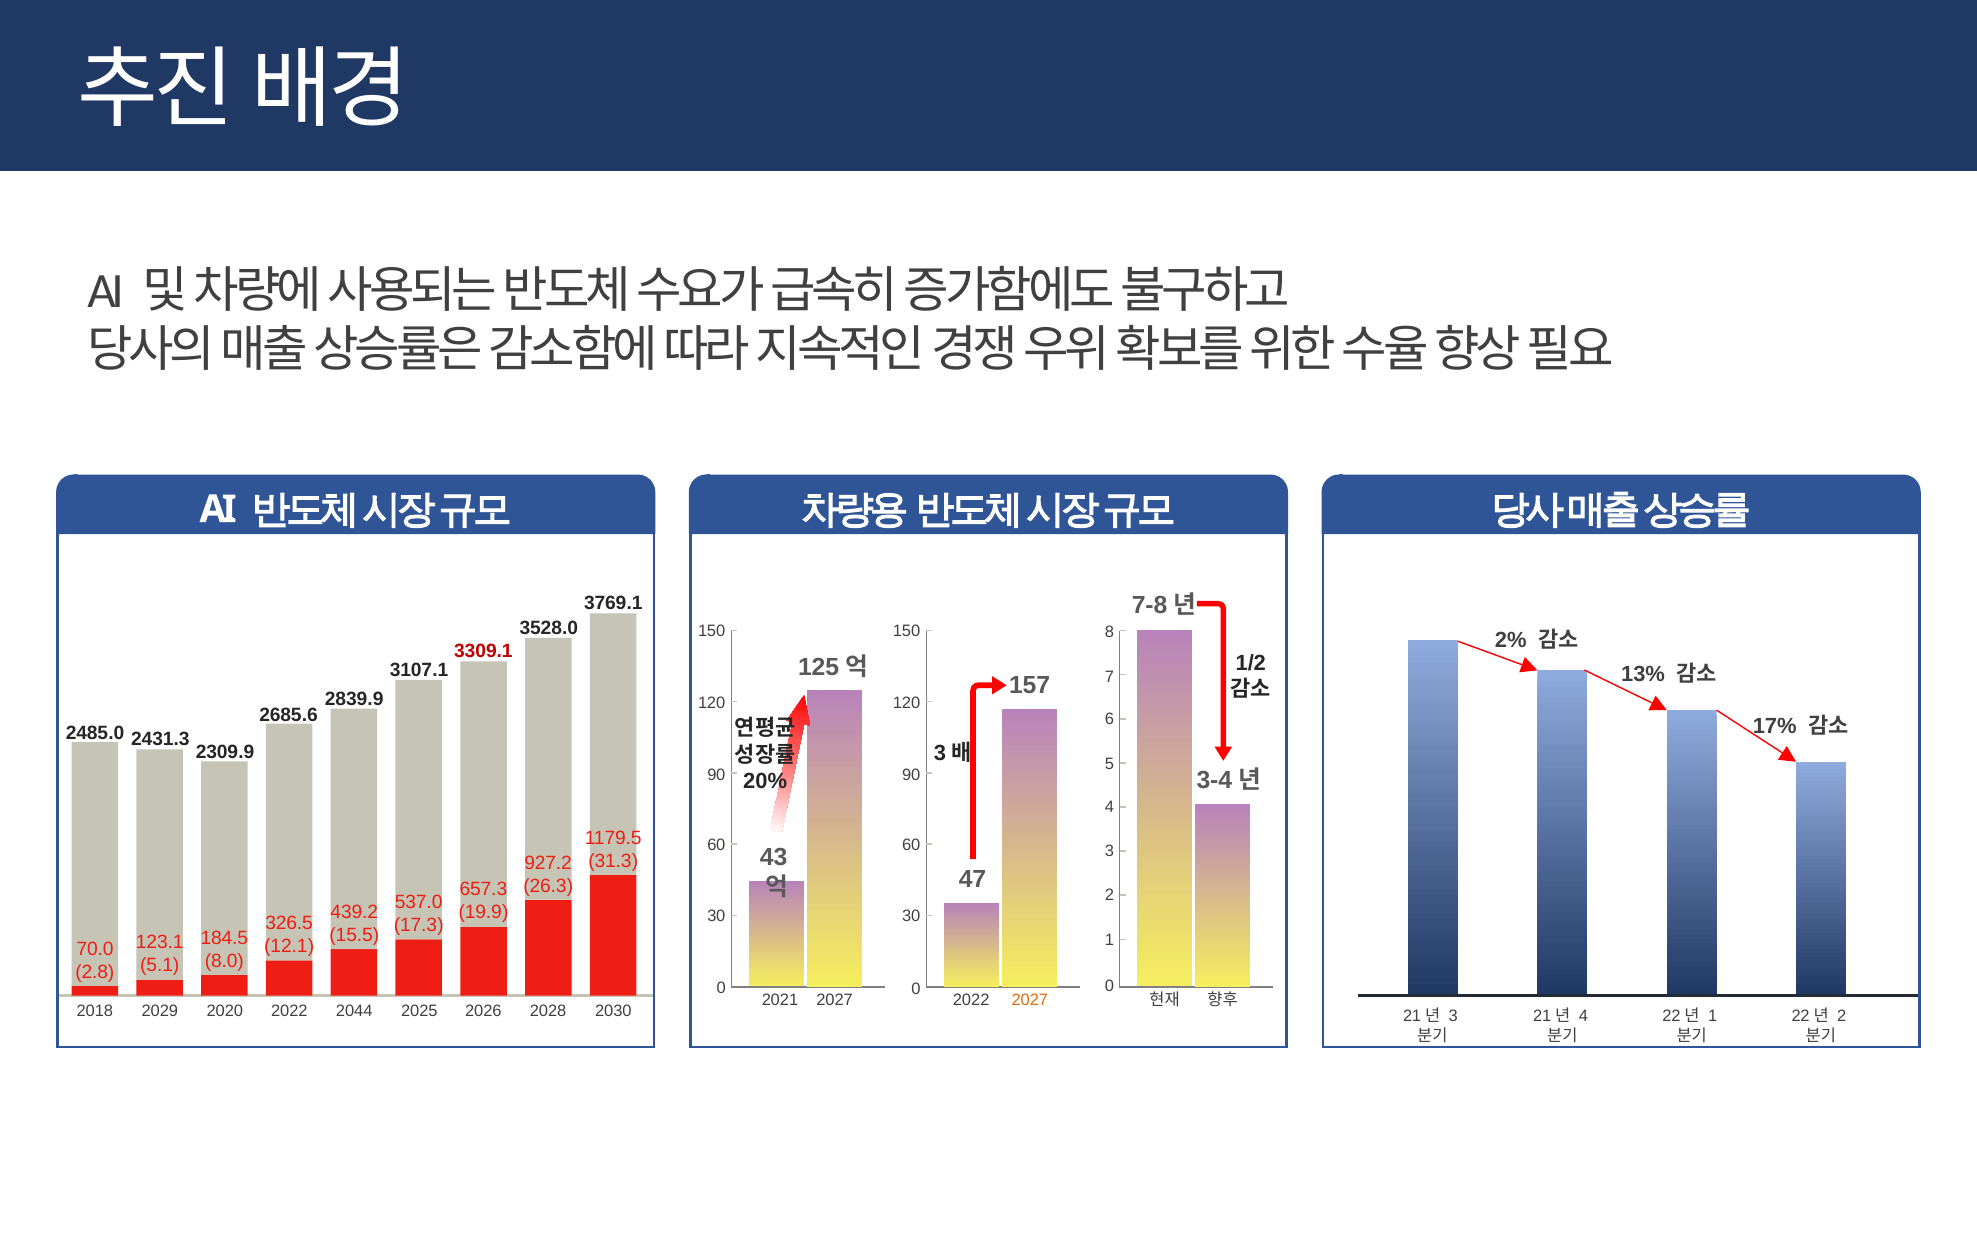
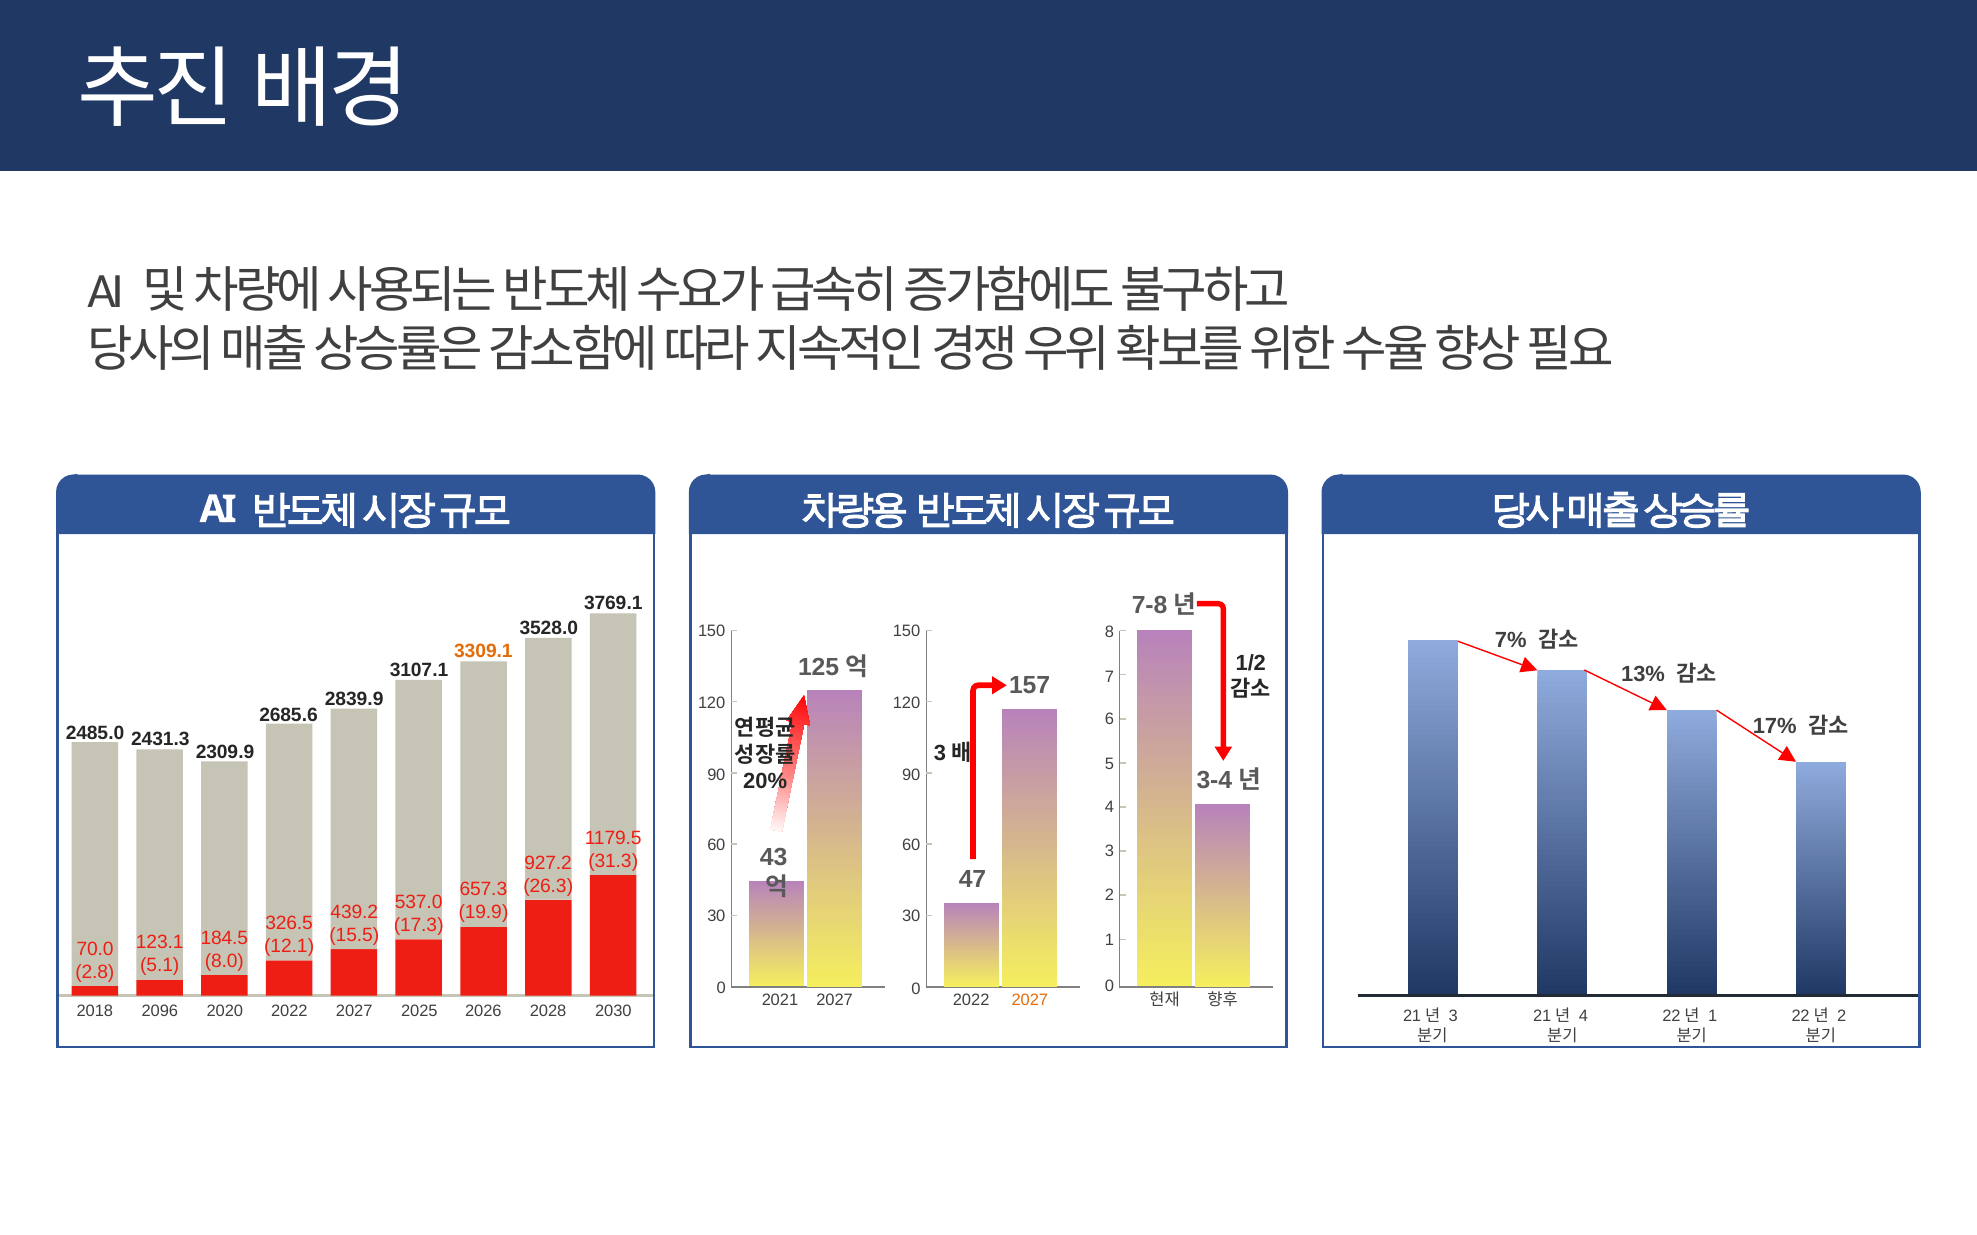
2%: 2% -> 7%
3309.1 colour: red -> orange
2029: 2029 -> 2096
2020 2022 2044: 2044 -> 2027
